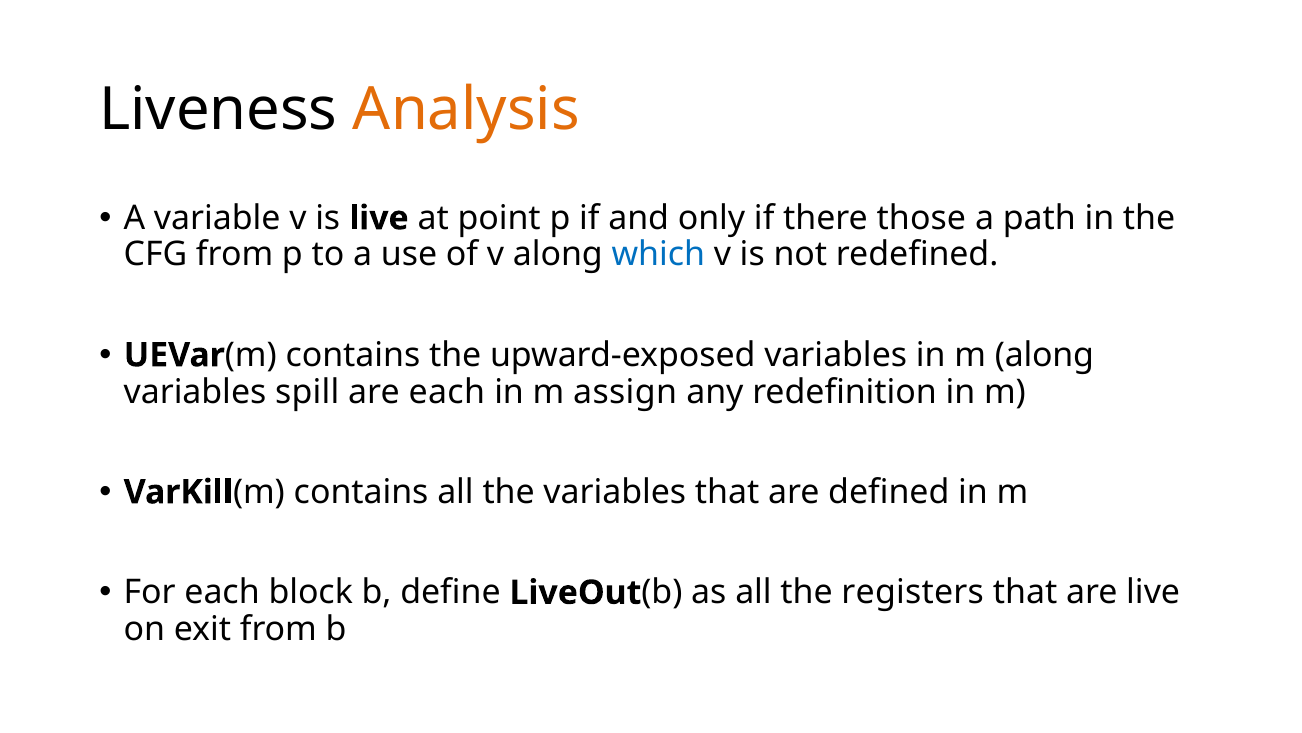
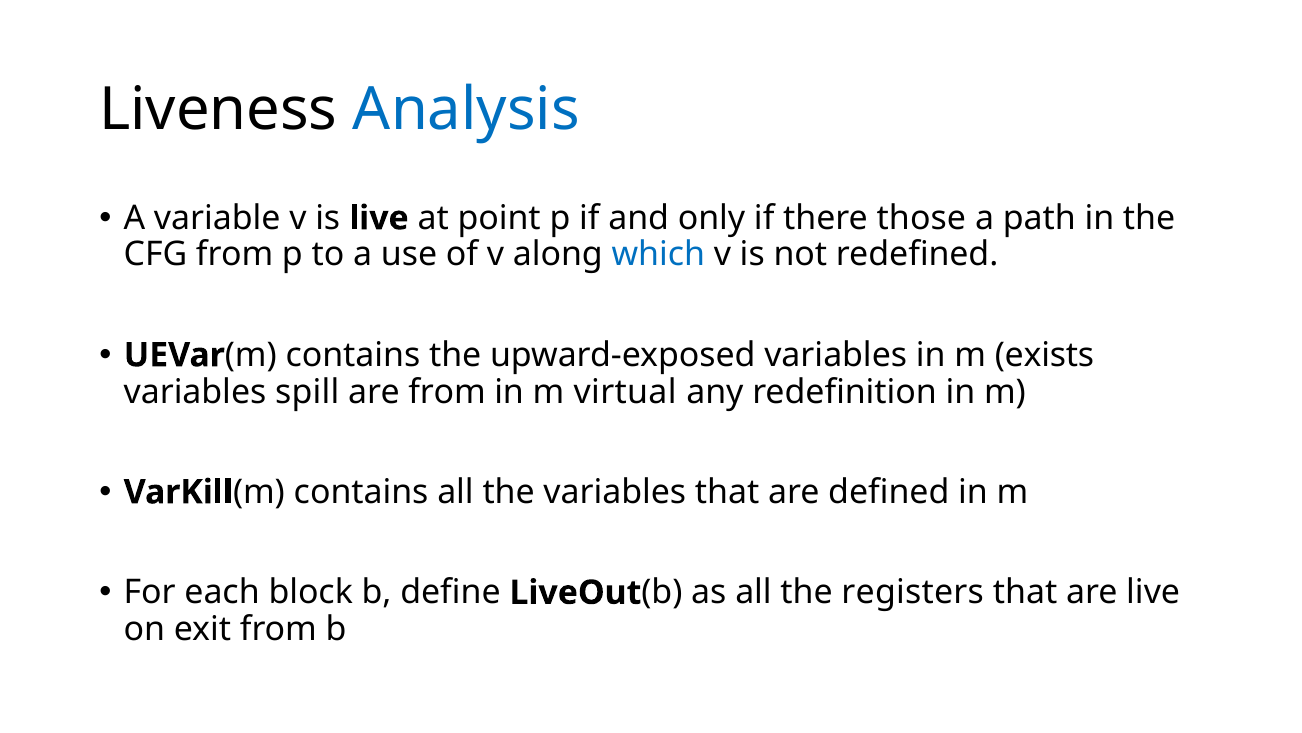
Analysis colour: orange -> blue
m along: along -> exists
are each: each -> from
assign: assign -> virtual
